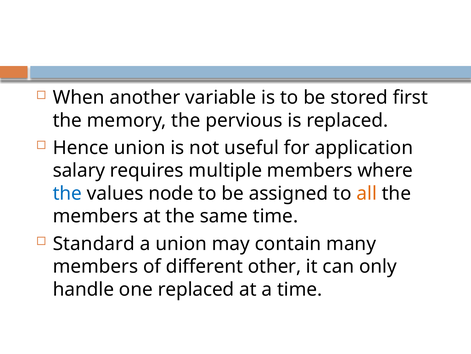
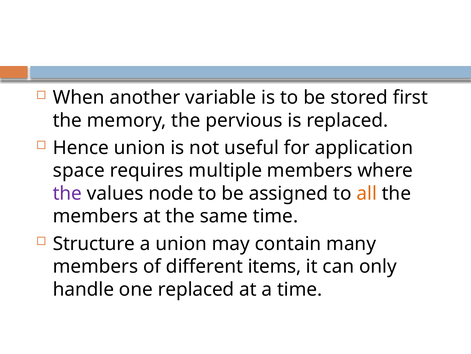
salary: salary -> space
the at (67, 193) colour: blue -> purple
Standard: Standard -> Structure
other: other -> items
